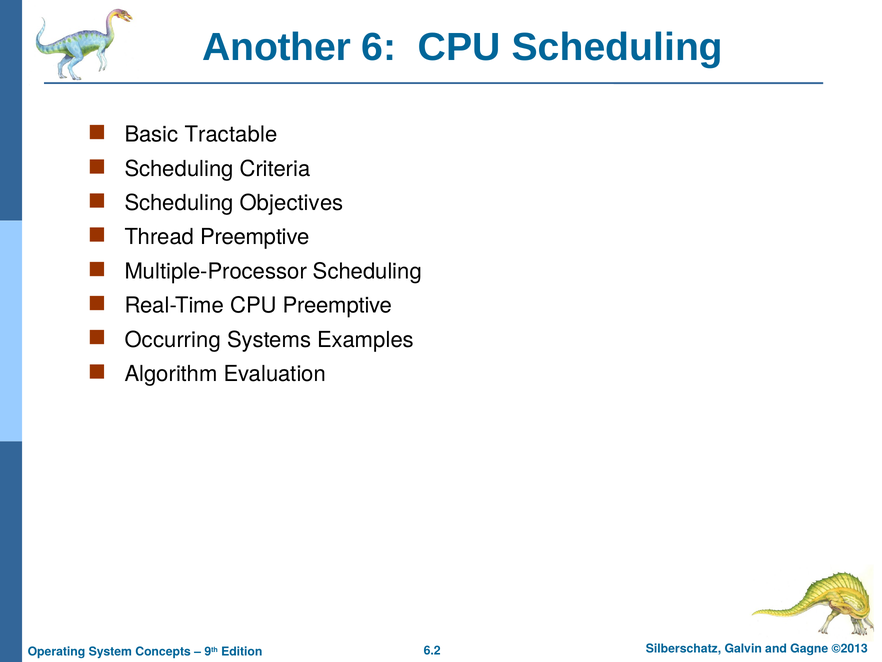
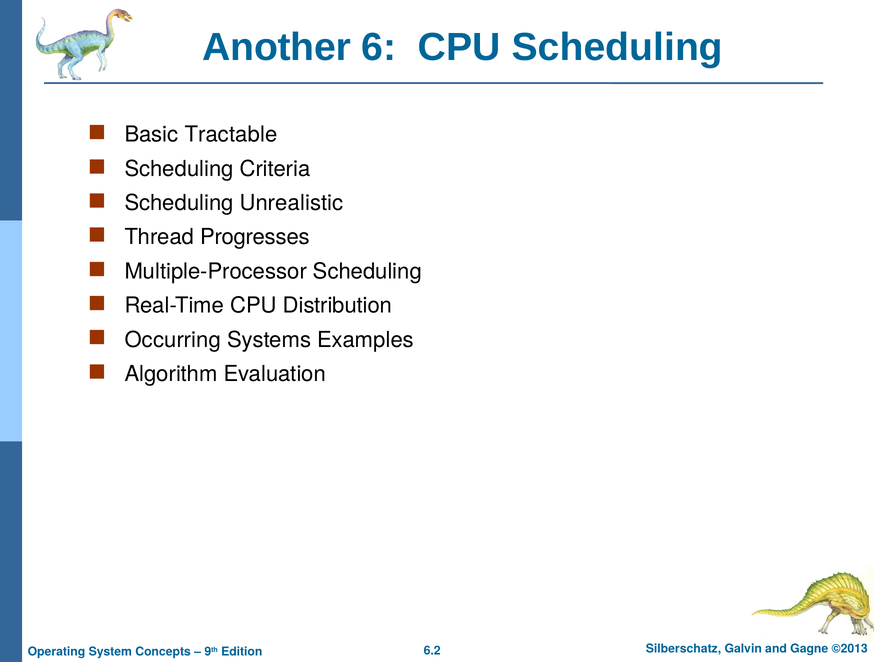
Objectives: Objectives -> Unrealistic
Thread Preemptive: Preemptive -> Progresses
CPU Preemptive: Preemptive -> Distribution
